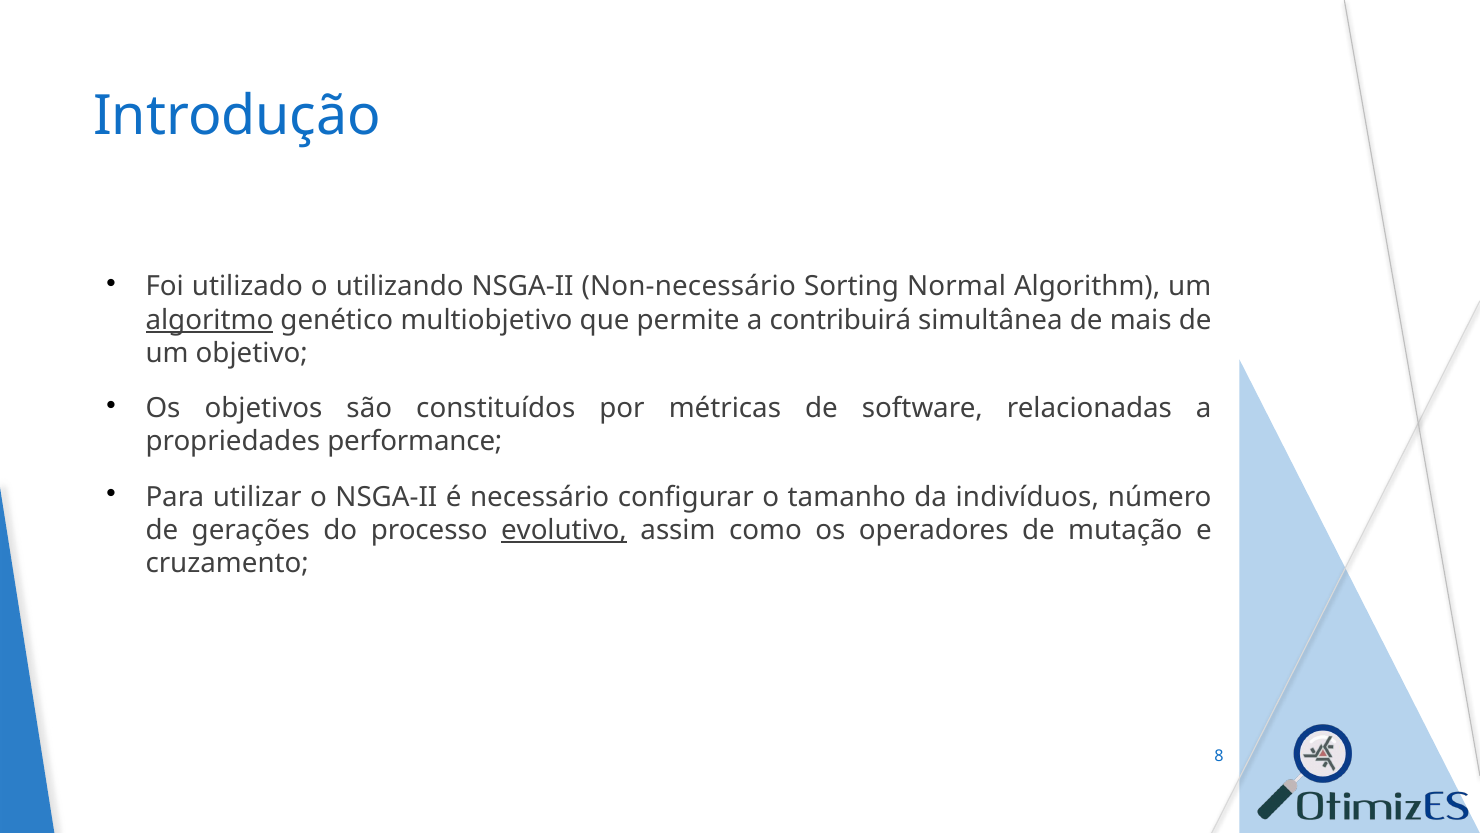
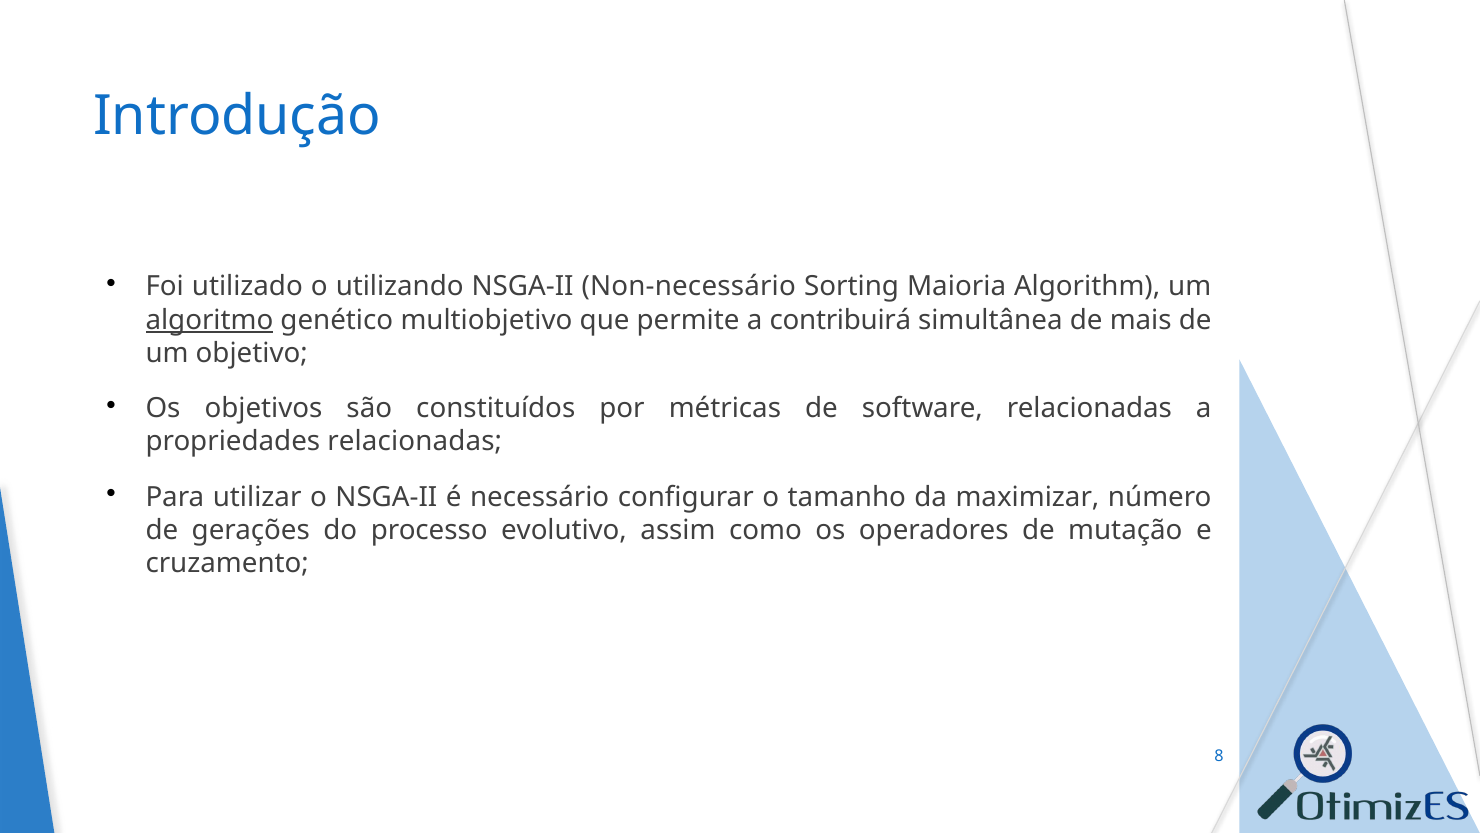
Normal: Normal -> Maioria
propriedades performance: performance -> relacionadas
indivíduos: indivíduos -> maximizar
evolutivo underline: present -> none
